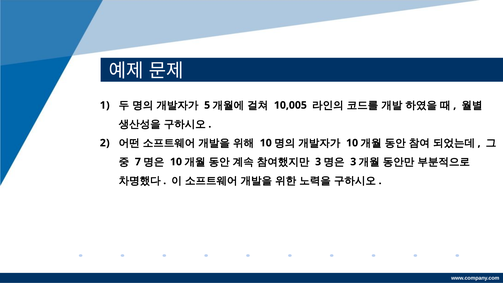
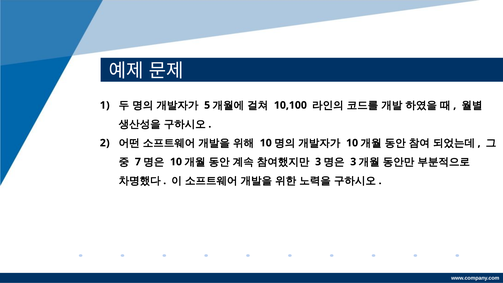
10,005: 10,005 -> 10,100
